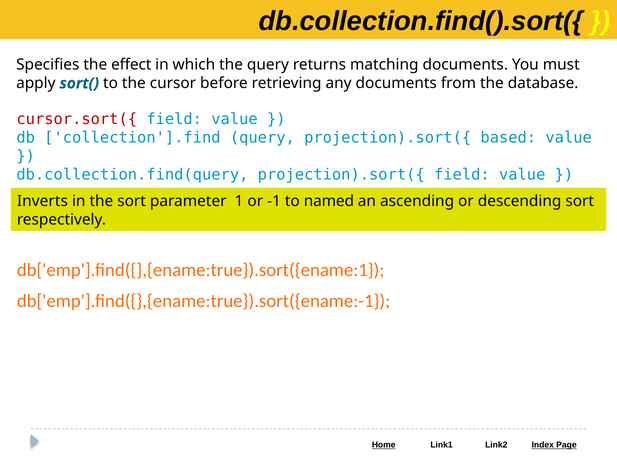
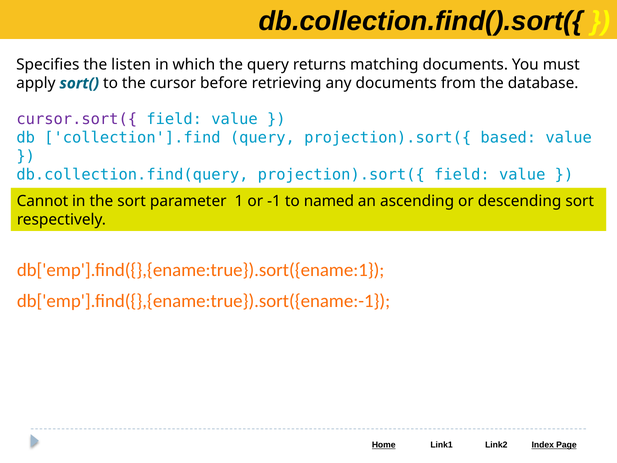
effect: effect -> listen
cursor.sort({ colour: red -> purple
Inverts: Inverts -> Cannot
